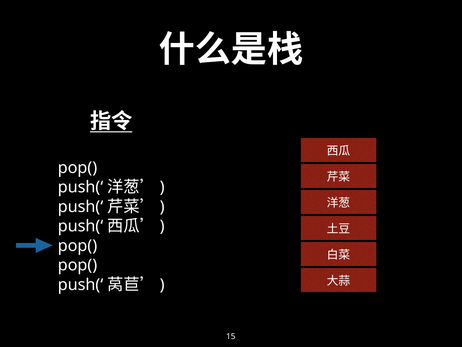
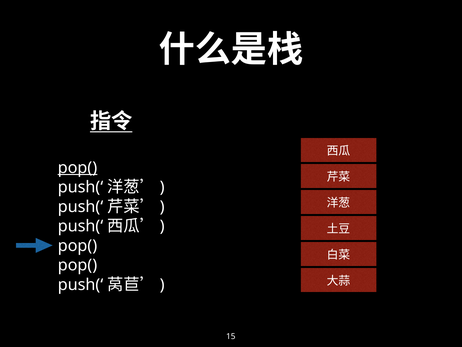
pop( at (78, 167) underline: none -> present
